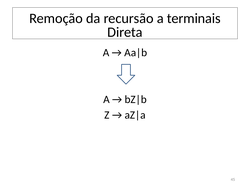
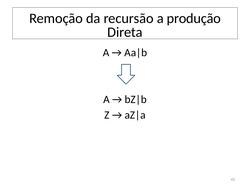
terminais: terminais -> produção
